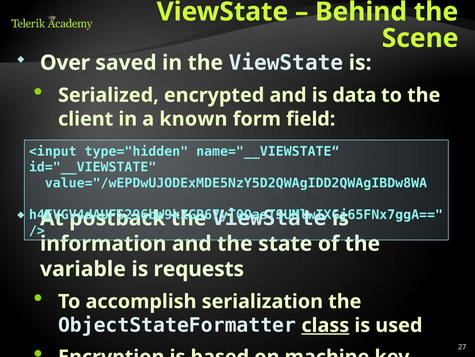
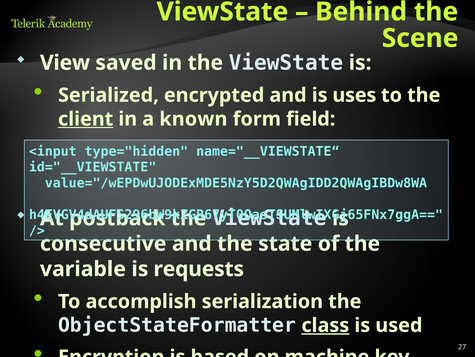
Over: Over -> View
data: data -> uses
client underline: none -> present
information: information -> consecutive
